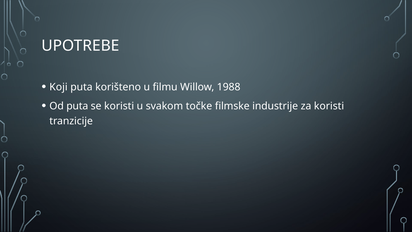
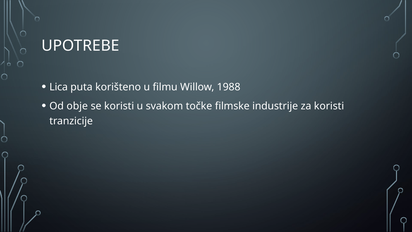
Koji: Koji -> Lica
Od puta: puta -> obje
